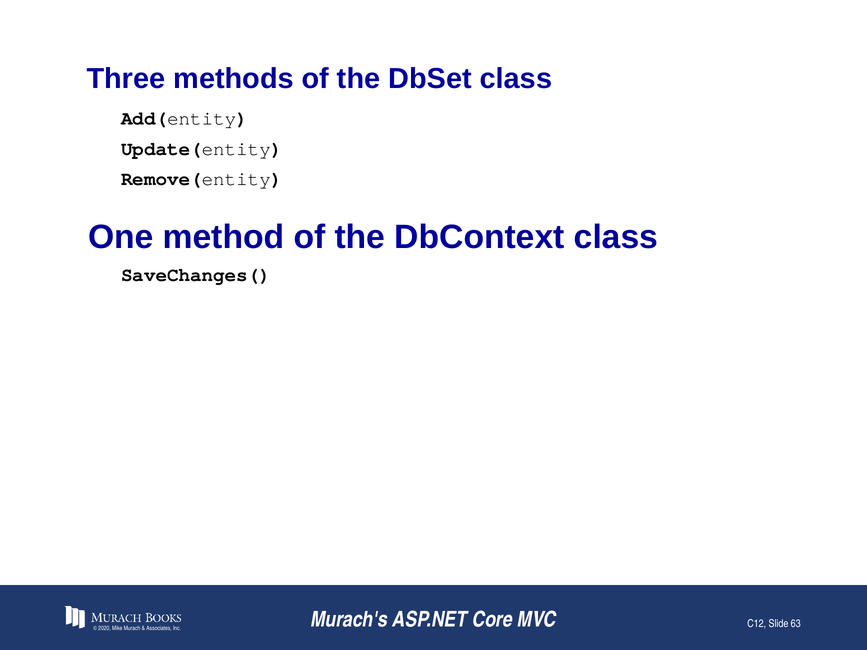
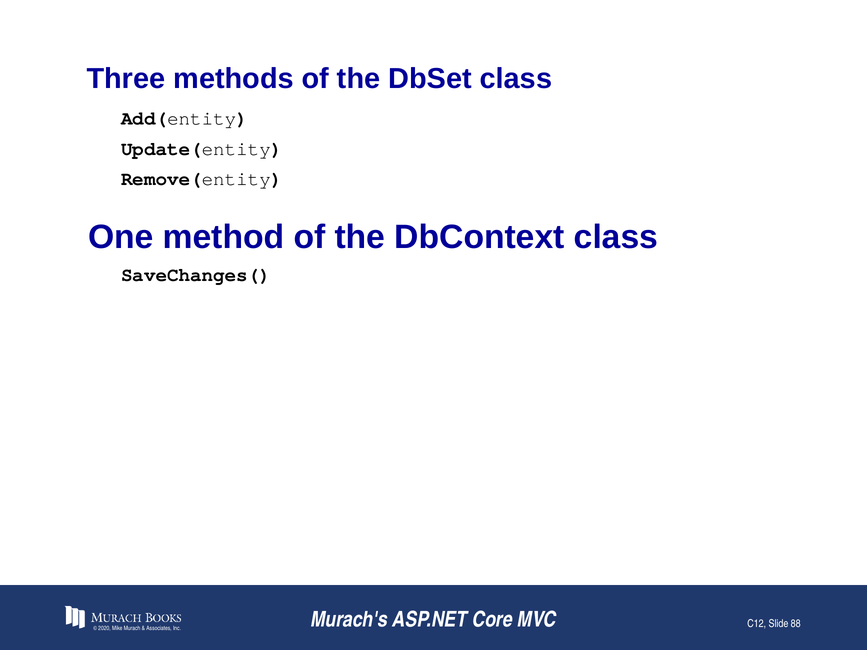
63: 63 -> 88
